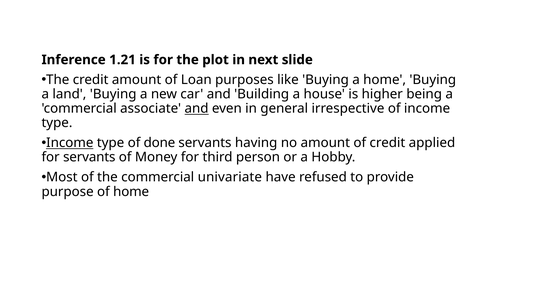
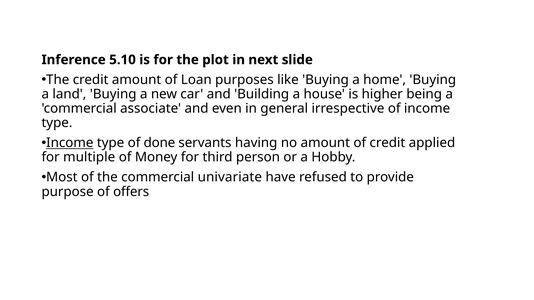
1.21: 1.21 -> 5.10
and at (197, 109) underline: present -> none
for servants: servants -> multiple
of home: home -> offers
